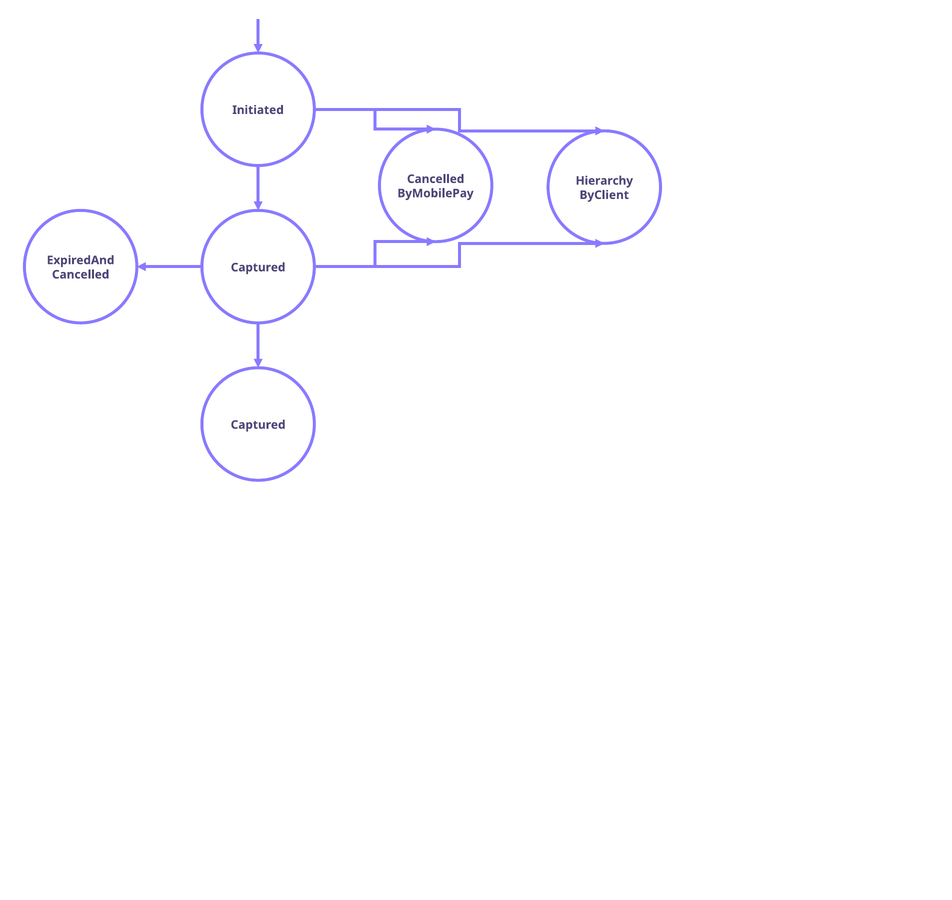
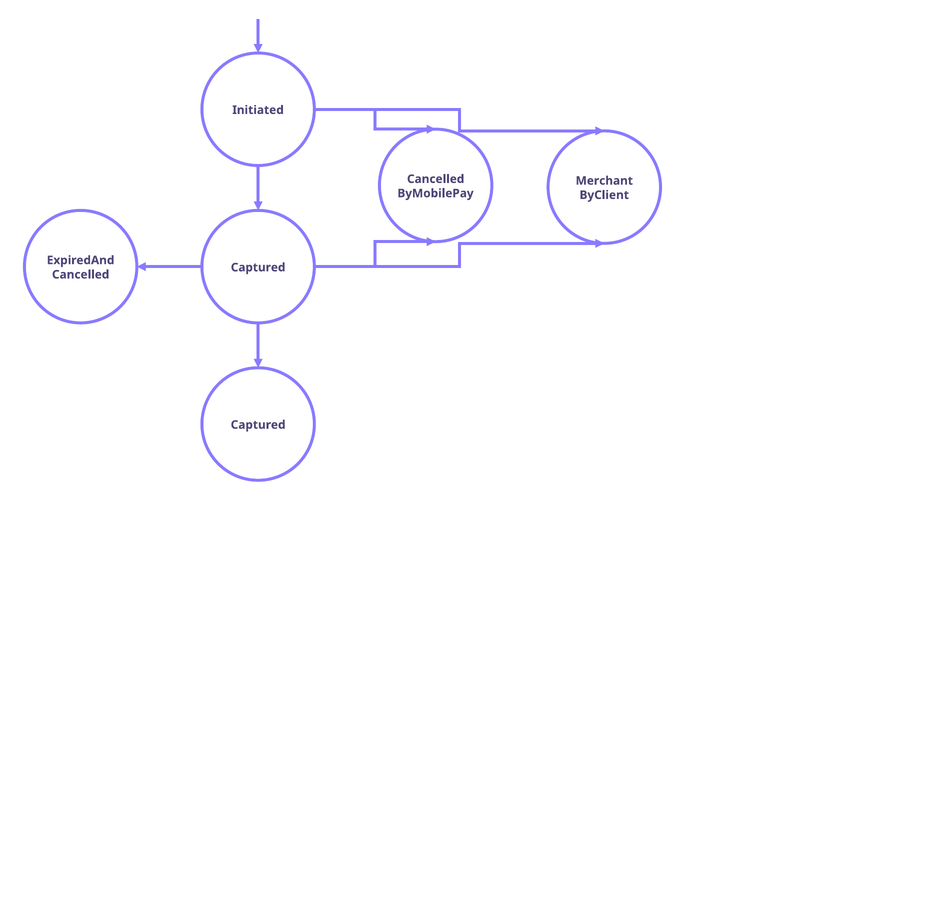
Hierarchy: Hierarchy -> Merchant
